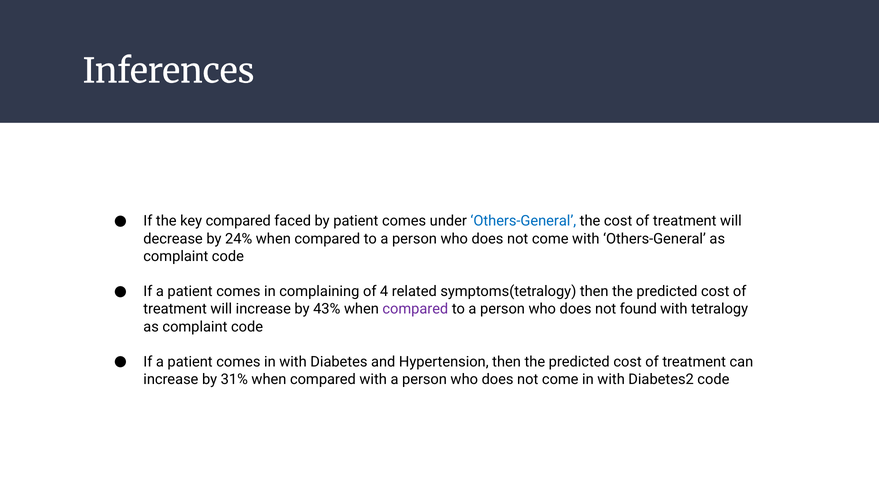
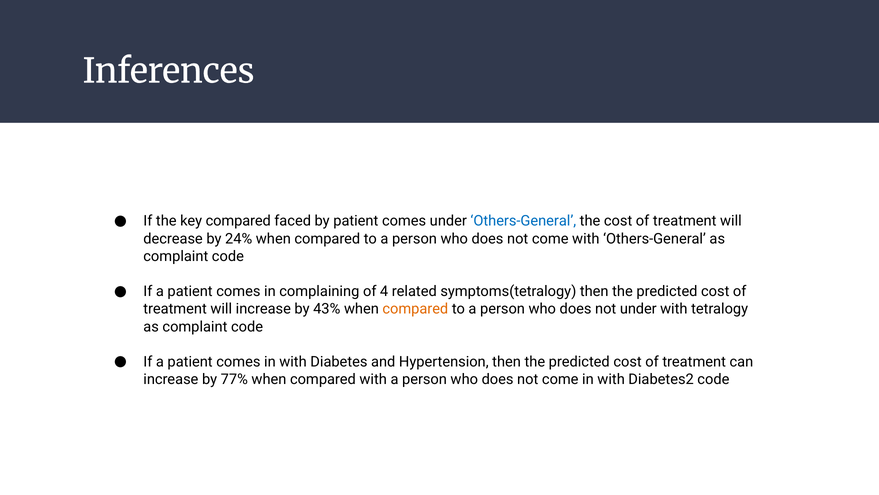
compared at (415, 309) colour: purple -> orange
not found: found -> under
31%: 31% -> 77%
